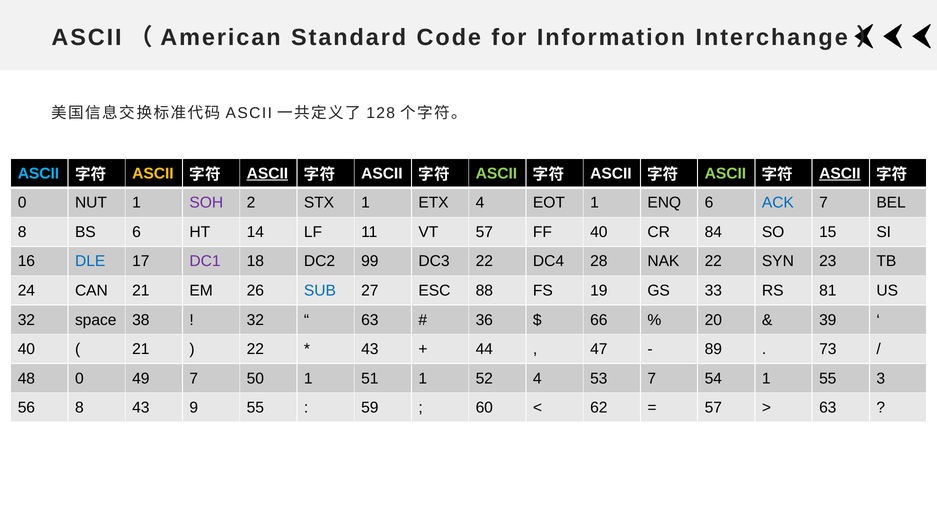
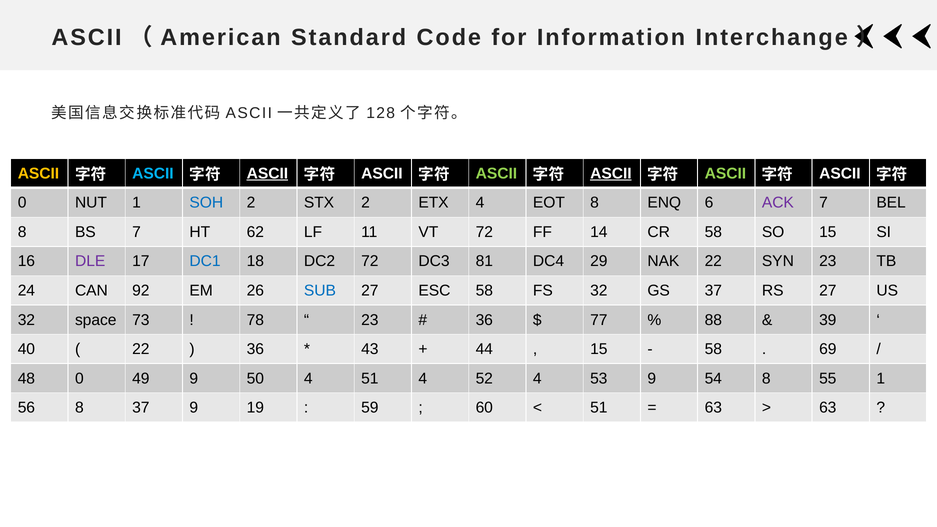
ASCII at (38, 173) colour: light blue -> yellow
ASCII at (153, 173) colour: yellow -> light blue
ASCII at (611, 173) underline: none -> present
ASCII at (840, 173) underline: present -> none
SOH colour: purple -> blue
STX 1: 1 -> 2
EOT 1: 1 -> 8
ACK colour: blue -> purple
BS 6: 6 -> 7
14: 14 -> 62
VT 57: 57 -> 72
FF 40: 40 -> 14
CR 84: 84 -> 58
DLE colour: blue -> purple
DC1 colour: purple -> blue
DC2 99: 99 -> 72
DC3 22: 22 -> 81
28: 28 -> 29
CAN 21: 21 -> 92
ESC 88: 88 -> 58
FS 19: 19 -> 32
GS 33: 33 -> 37
RS 81: 81 -> 27
38: 38 -> 73
32 at (255, 320): 32 -> 78
63 at (370, 320): 63 -> 23
66: 66 -> 77
20: 20 -> 88
21 at (141, 349): 21 -> 22
22 at (255, 349): 22 -> 36
47 at (599, 349): 47 -> 15
89 at (713, 349): 89 -> 58
73: 73 -> 69
49 7: 7 -> 9
50 1: 1 -> 4
51 1: 1 -> 4
53 7: 7 -> 9
54 1: 1 -> 8
55 3: 3 -> 1
8 43: 43 -> 37
9 55: 55 -> 19
62 at (599, 408): 62 -> 51
57 at (713, 408): 57 -> 63
